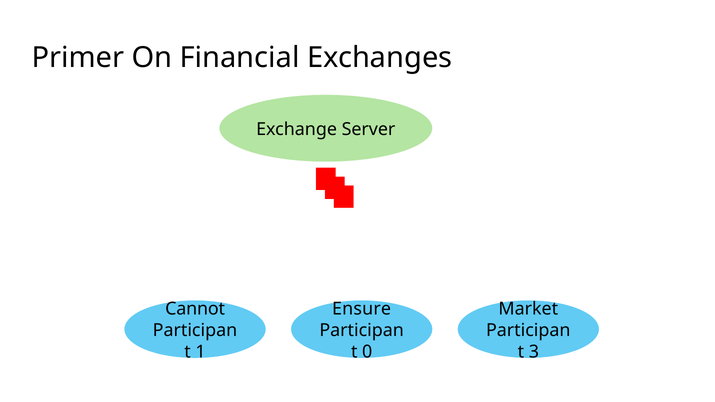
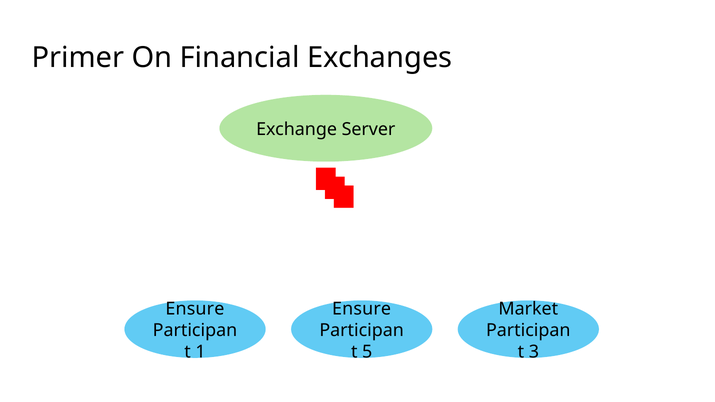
Cannot at (195, 309): Cannot -> Ensure
0: 0 -> 5
